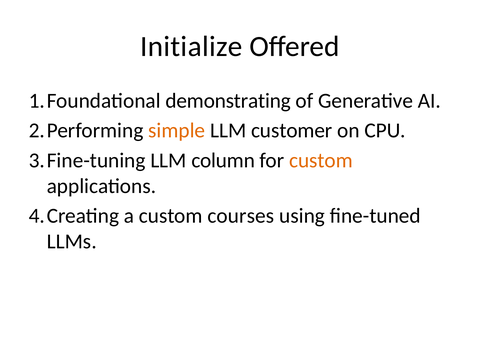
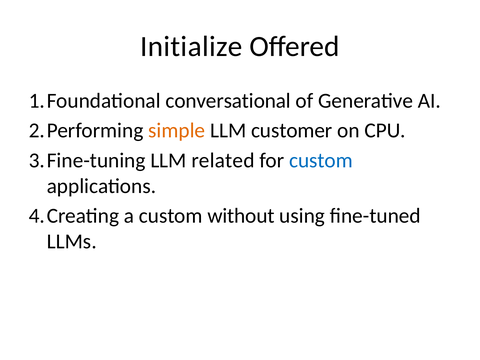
demonstrating: demonstrating -> conversational
column: column -> related
custom at (321, 160) colour: orange -> blue
courses: courses -> without
